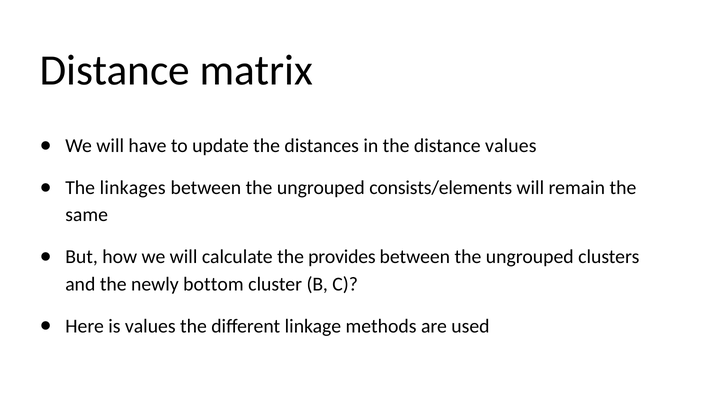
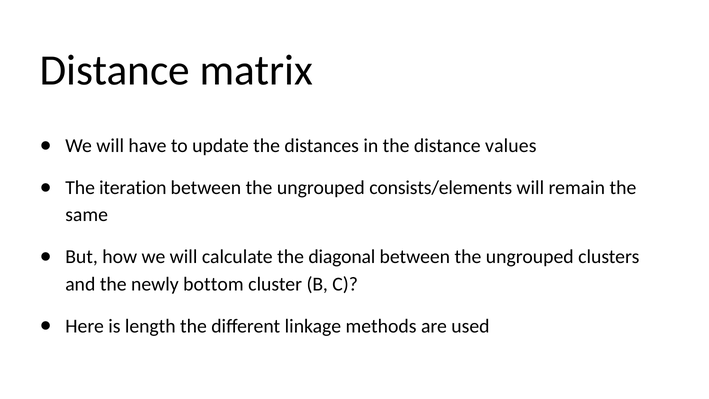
linkages: linkages -> iteration
provides: provides -> diagonal
is values: values -> length
